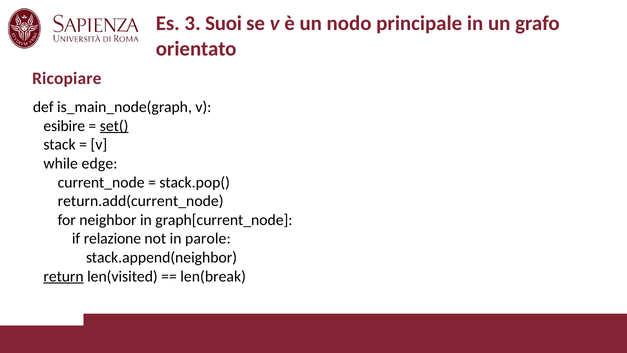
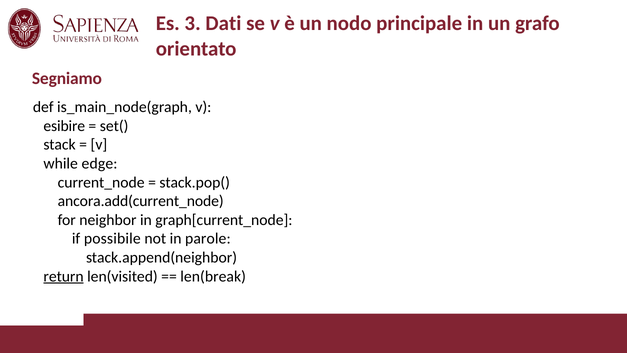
Suoi: Suoi -> Dati
Ricopiare: Ricopiare -> Segniamo
set( underline: present -> none
return.add(current_node: return.add(current_node -> ancora.add(current_node
relazione: relazione -> possibile
